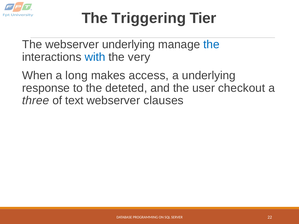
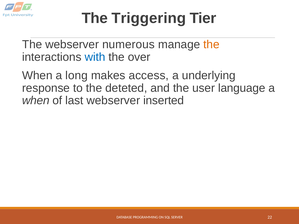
webserver underlying: underlying -> numerous
the at (211, 45) colour: blue -> orange
very: very -> over
checkout: checkout -> language
three at (36, 101): three -> when
text: text -> last
clauses: clauses -> inserted
